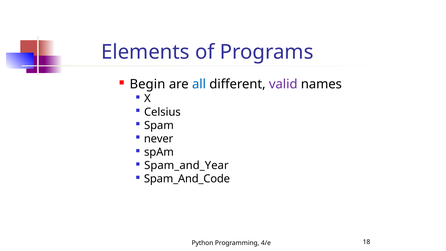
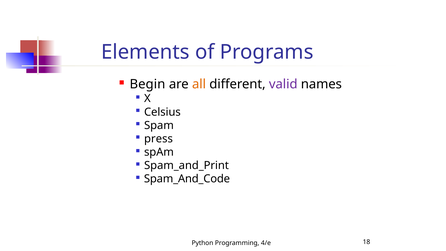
all colour: blue -> orange
never: never -> press
Spam_and_Year: Spam_and_Year -> Spam_and_Print
